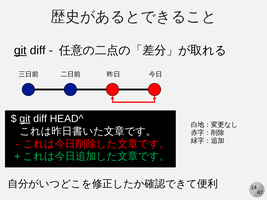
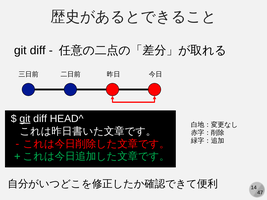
git at (20, 51) underline: present -> none
